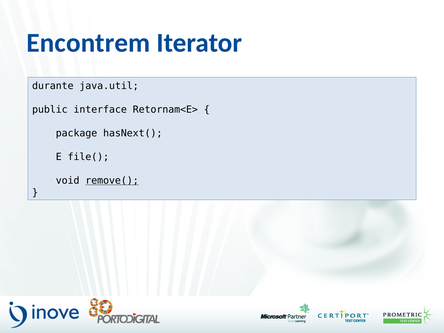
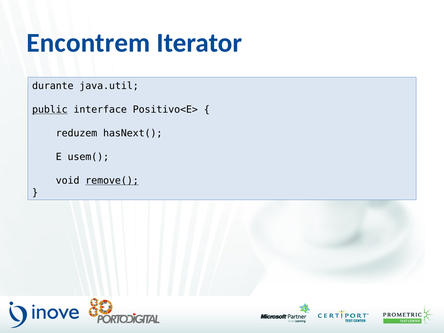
public underline: none -> present
Retornam<E>: Retornam<E> -> Positivo<E>
package: package -> reduzem
file(: file( -> usem(
